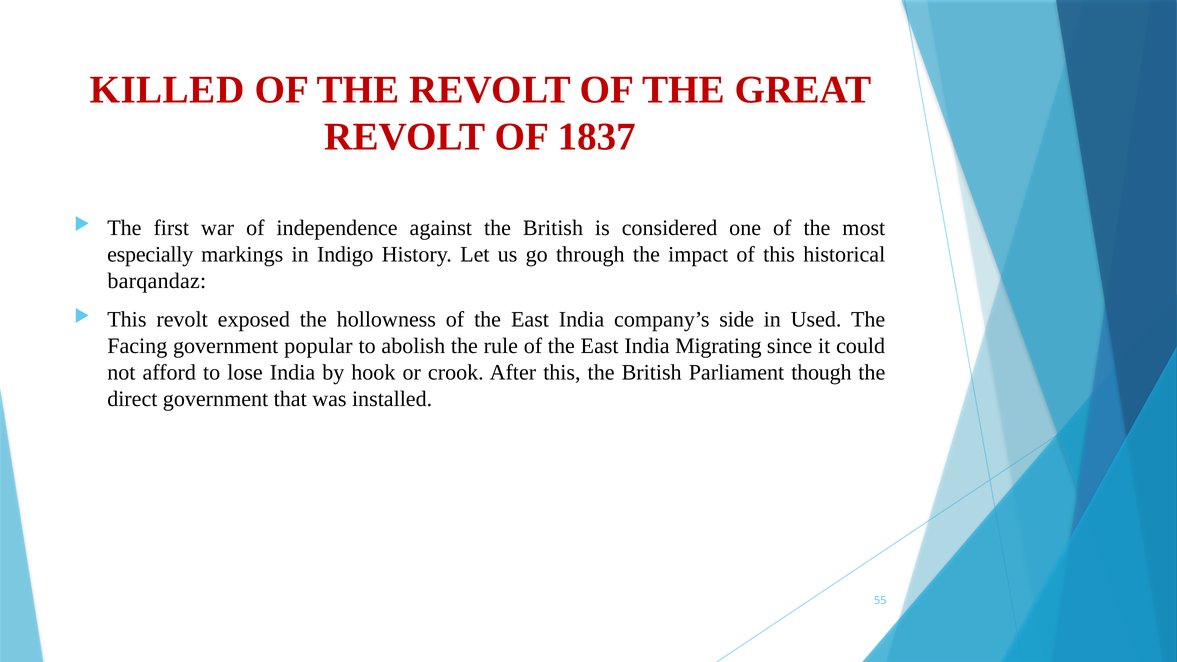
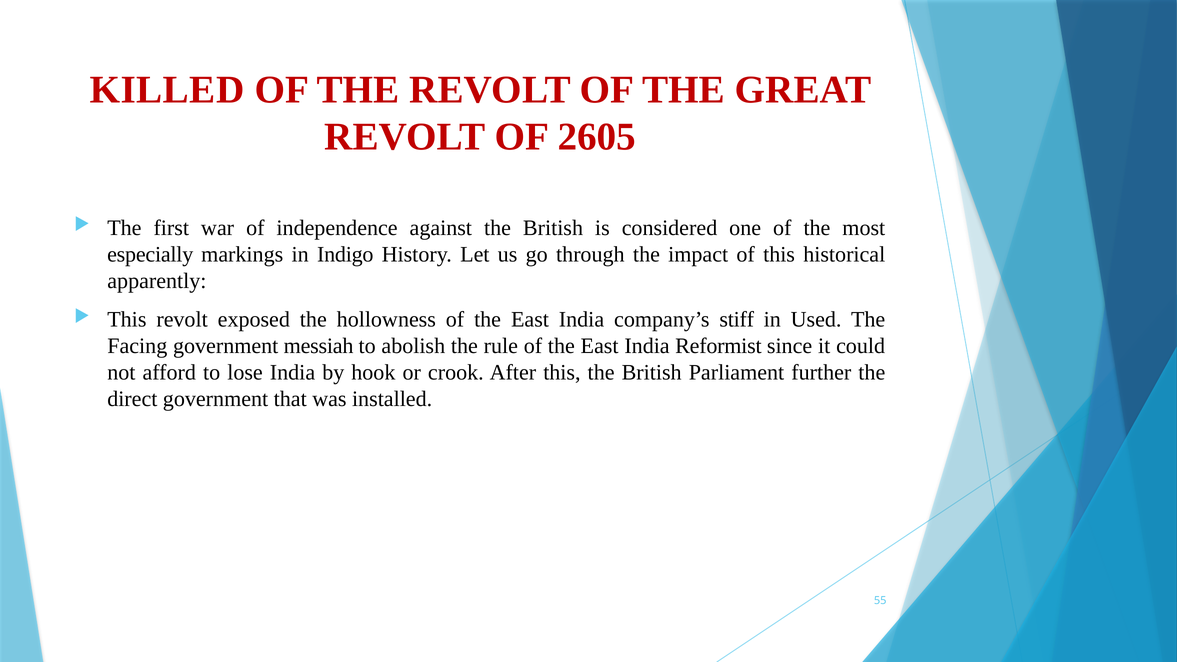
1837: 1837 -> 2605
barqandaz: barqandaz -> apparently
side: side -> stiff
popular: popular -> messiah
Migrating: Migrating -> Reformist
though: though -> further
